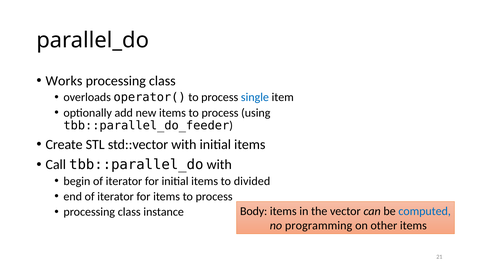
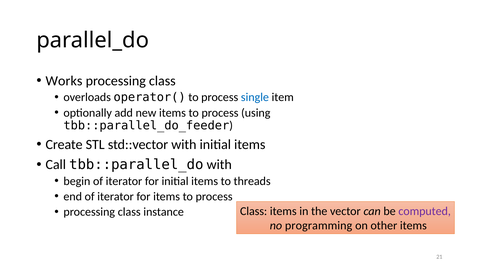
divided: divided -> threads
instance Body: Body -> Class
computed colour: blue -> purple
